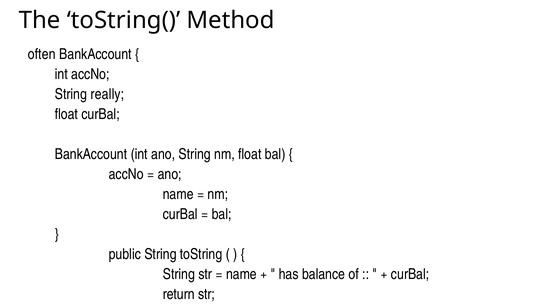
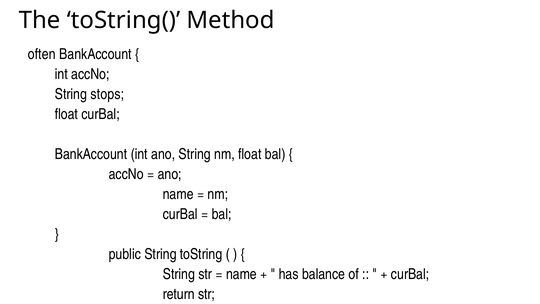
really: really -> stops
